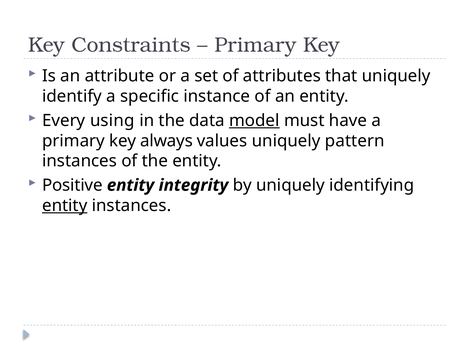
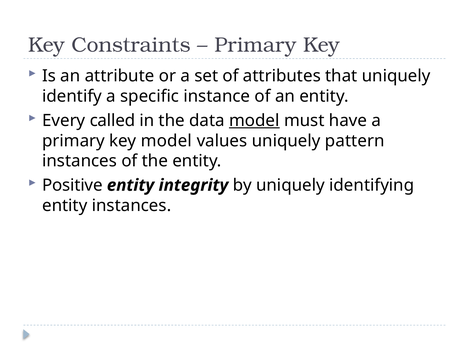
using: using -> called
key always: always -> model
entity at (65, 206) underline: present -> none
